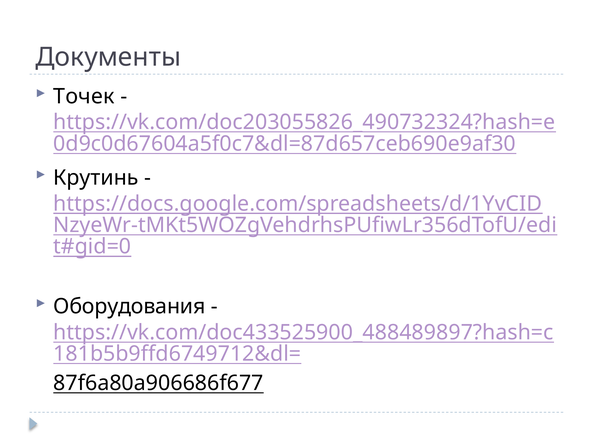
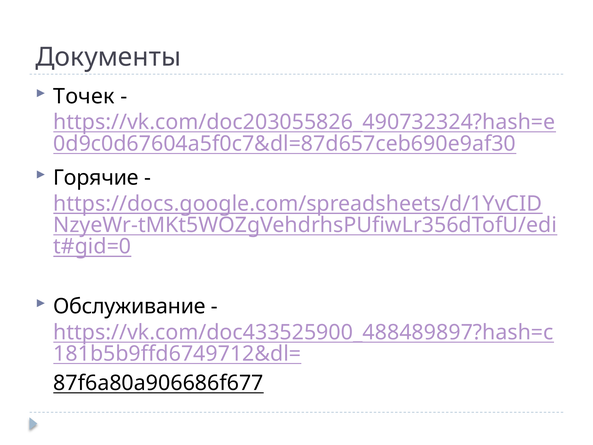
Крутинь: Крутинь -> Горячие
Оборудования: Оборудования -> Обслуживание
